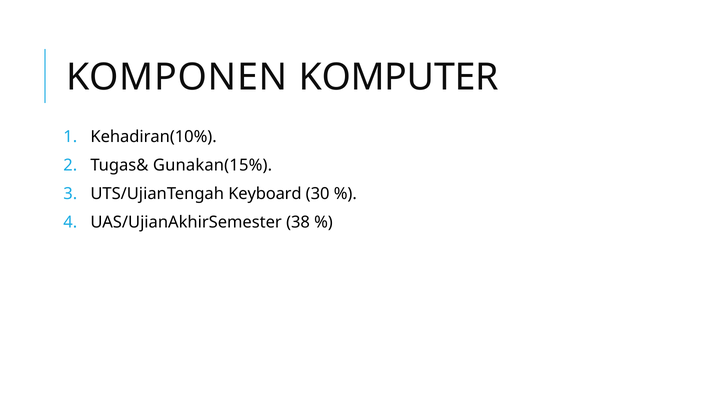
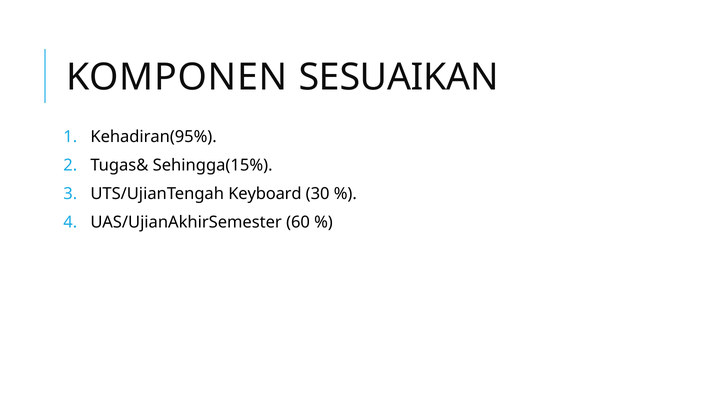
KOMPUTER: KOMPUTER -> SESUAIKAN
Kehadiran(10%: Kehadiran(10% -> Kehadiran(95%
Gunakan(15%: Gunakan(15% -> Sehingga(15%
38: 38 -> 60
